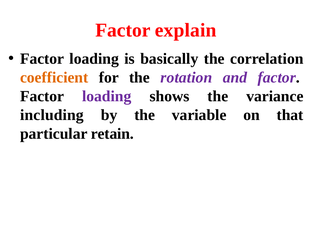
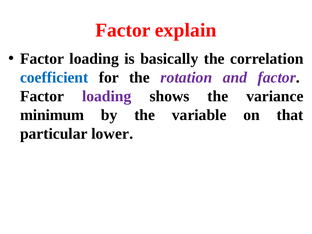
coefficient colour: orange -> blue
including: including -> minimum
retain: retain -> lower
